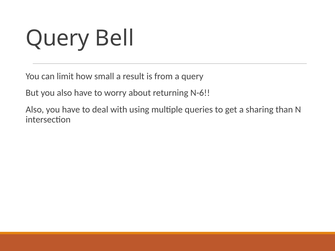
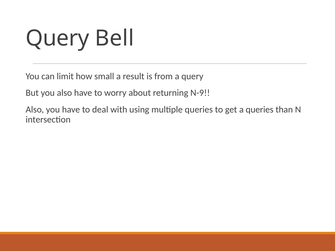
N-6: N-6 -> N-9
a sharing: sharing -> queries
